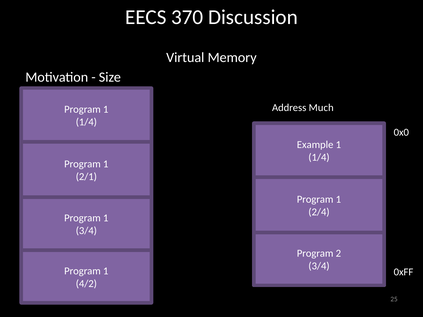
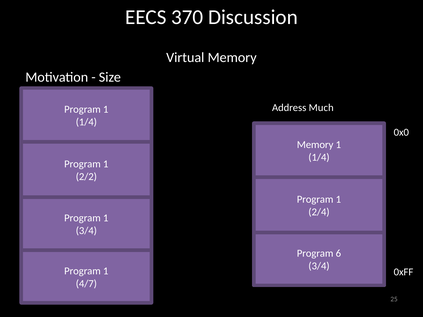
Example at (315, 145): Example -> Memory
2/1: 2/1 -> 2/2
2: 2 -> 6
4/2: 4/2 -> 4/7
